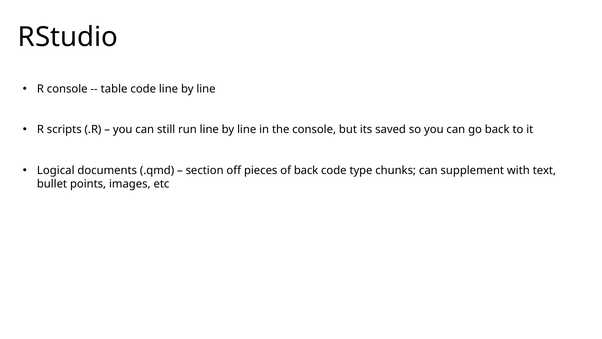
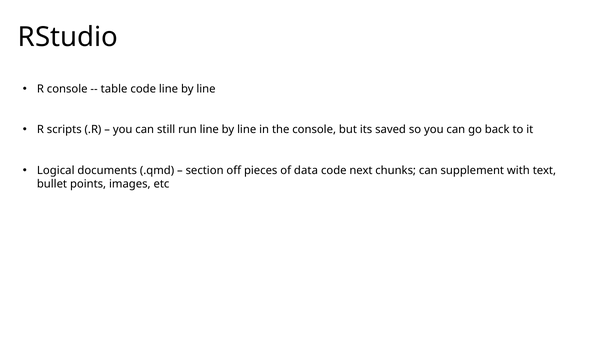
of back: back -> data
type: type -> next
